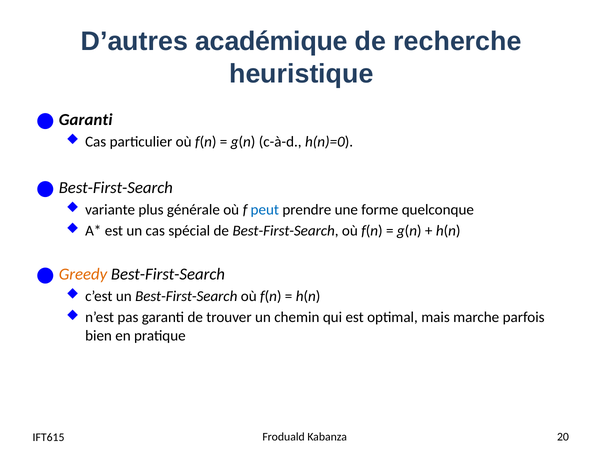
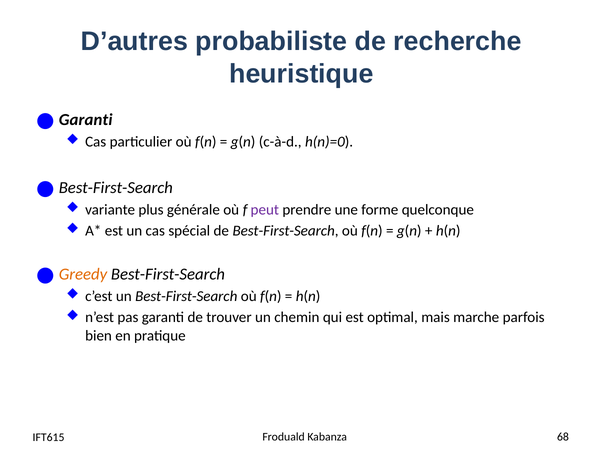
académique: académique -> probabiliste
peut colour: blue -> purple
20: 20 -> 68
